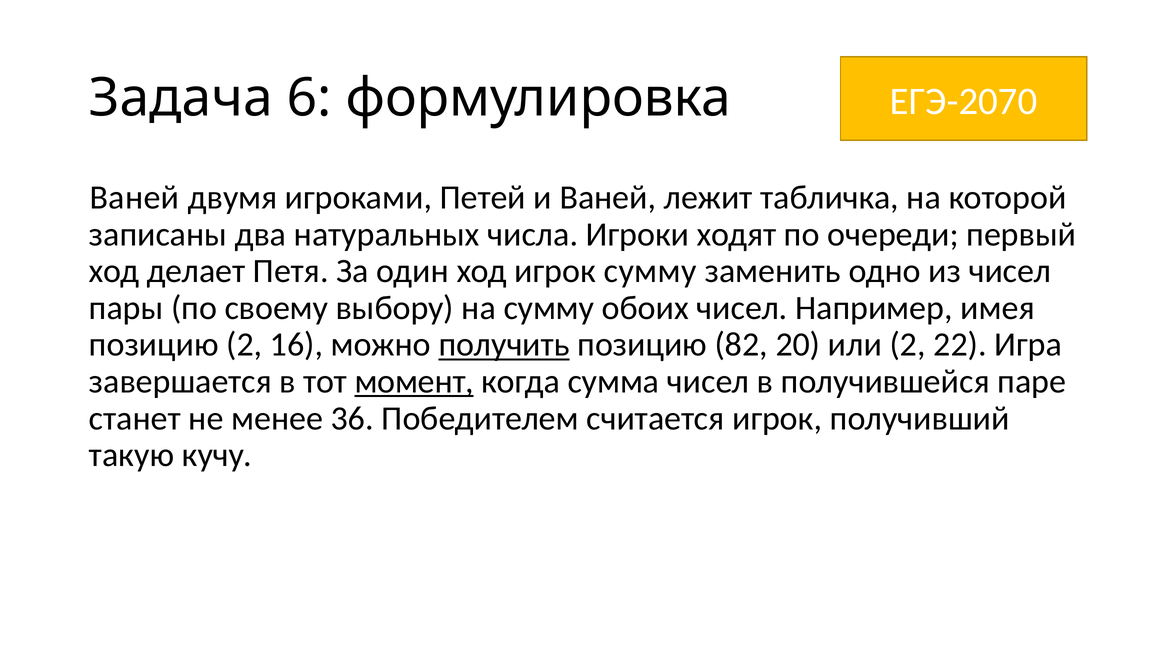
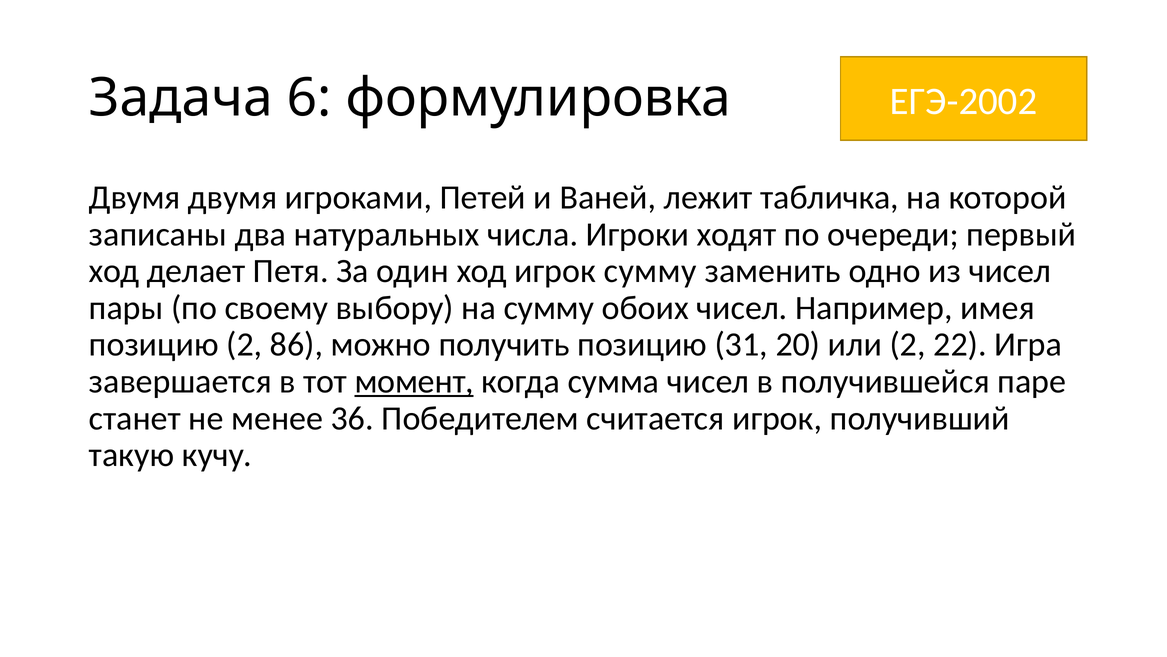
ЕГЭ-2070: ЕГЭ-2070 -> ЕГЭ-2002
Ваней at (134, 197): Ваней -> Двумя
16: 16 -> 86
получить underline: present -> none
82: 82 -> 31
